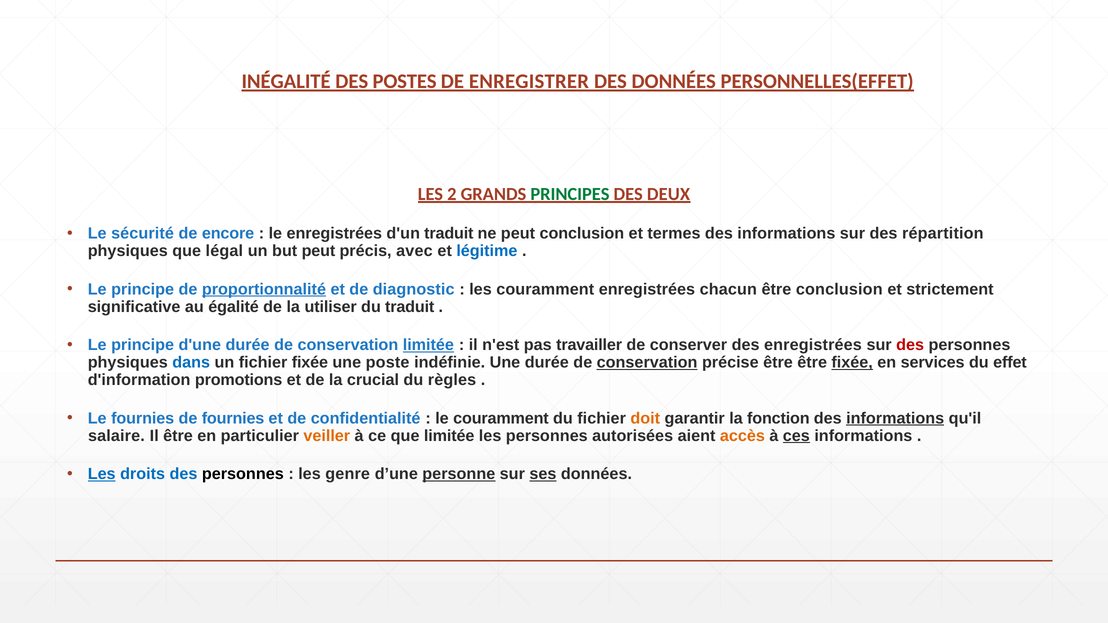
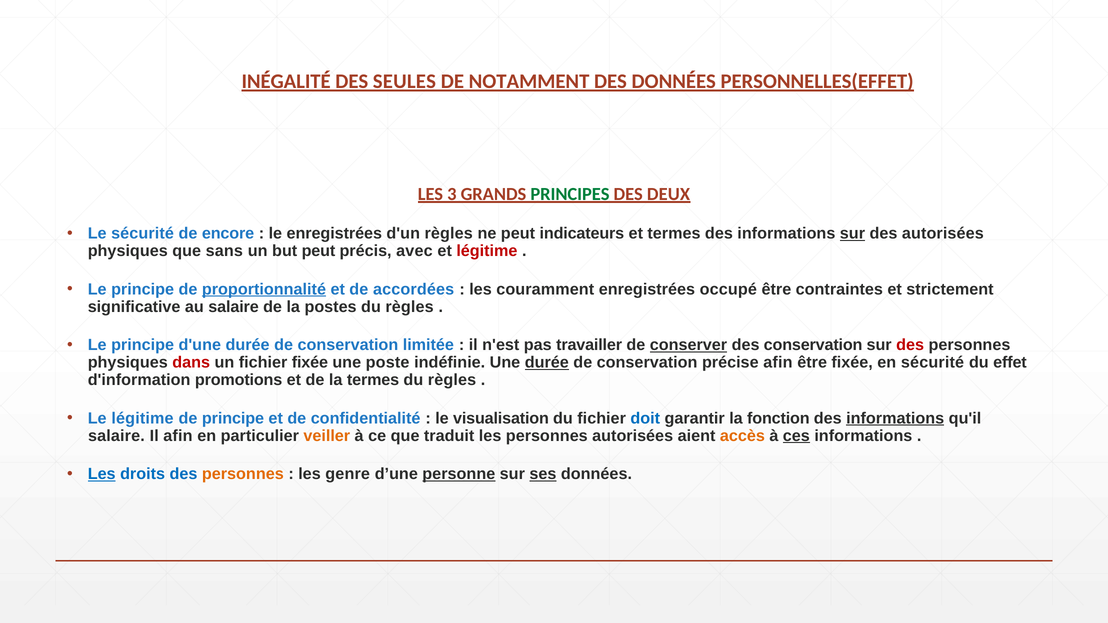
POSTES: POSTES -> SEULES
ENREGISTRER: ENREGISTRER -> NOTAMMENT
2: 2 -> 3
d'un traduit: traduit -> règles
peut conclusion: conclusion -> indicateurs
sur at (852, 234) underline: none -> present
des répartition: répartition -> autorisées
légal: légal -> sans
légitime at (487, 251) colour: blue -> red
diagnostic: diagnostic -> accordées
chacun: chacun -> occupé
être conclusion: conclusion -> contraintes
au égalité: égalité -> salaire
utiliser: utiliser -> postes
traduit at (410, 307): traduit -> règles
limitée at (428, 345) underline: present -> none
conserver underline: none -> present
des enregistrées: enregistrées -> conservation
dans colour: blue -> red
durée at (547, 363) underline: none -> present
conservation at (647, 363) underline: present -> none
précise être: être -> afin
fixée at (852, 363) underline: present -> none
en services: services -> sécurité
la crucial: crucial -> termes
Le fournies: fournies -> légitime
de fournies: fournies -> principe
le couramment: couramment -> visualisation
doit colour: orange -> blue
Il être: être -> afin
que limitée: limitée -> traduit
personnes at (243, 474) colour: black -> orange
